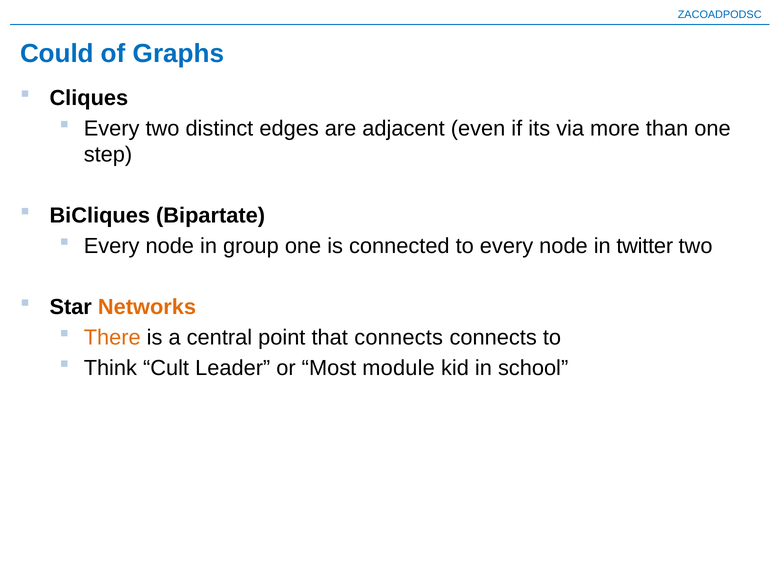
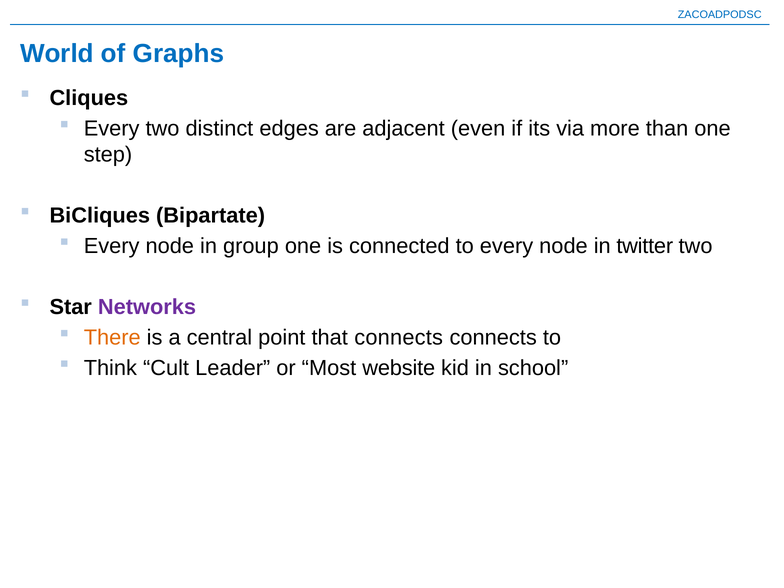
Could: Could -> World
Networks colour: orange -> purple
module: module -> website
